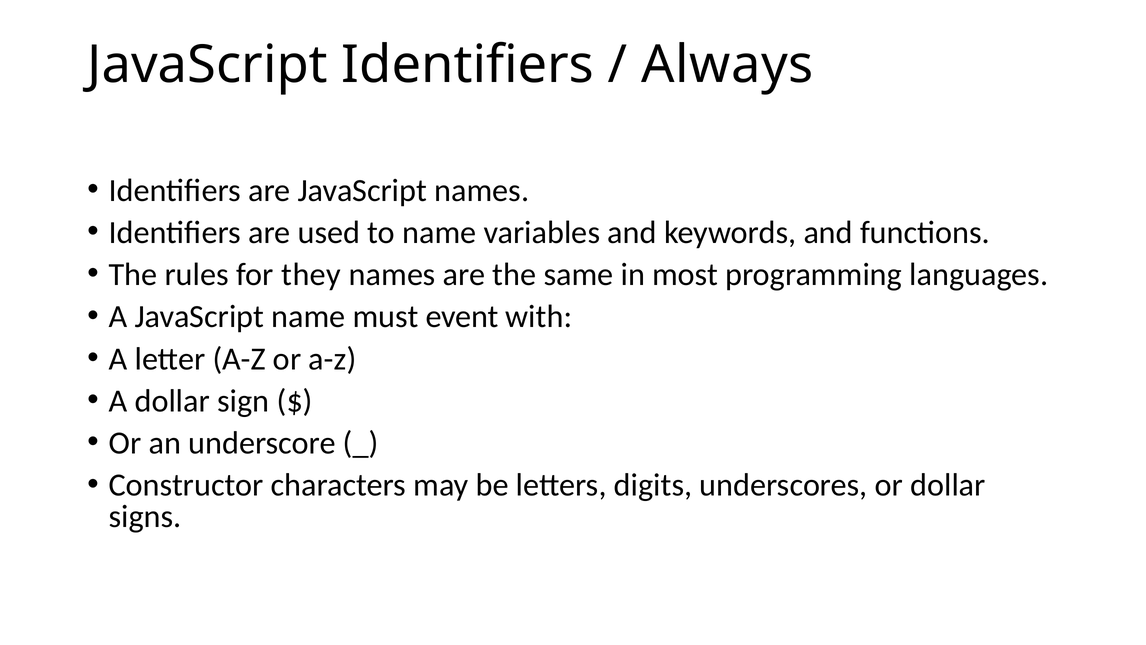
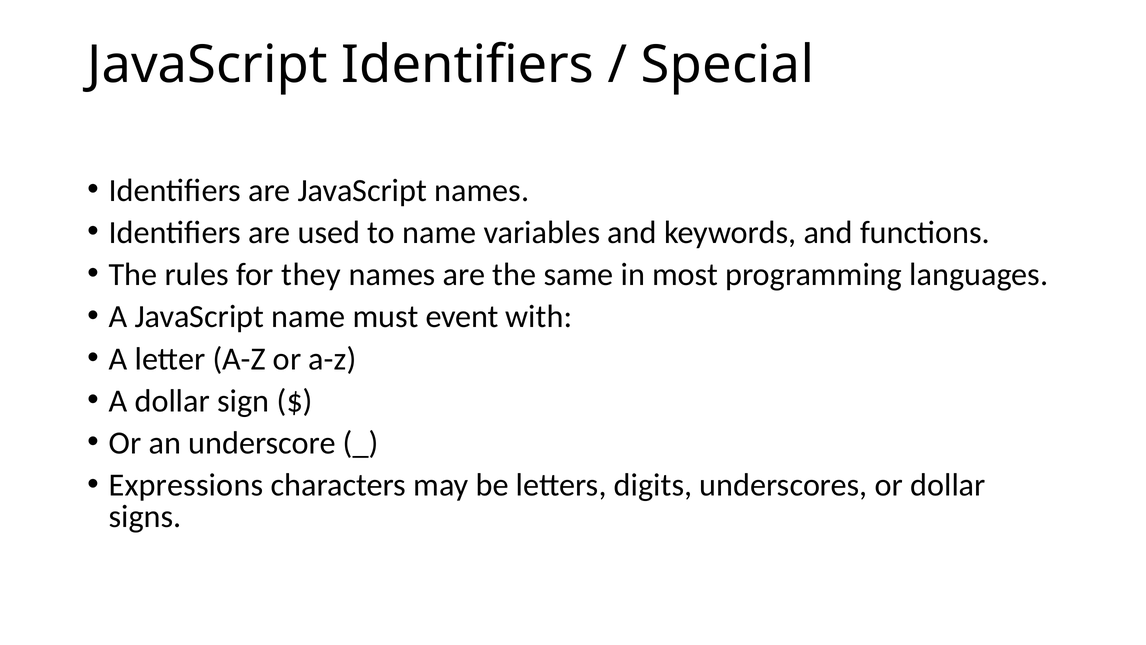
Always: Always -> Special
Constructor: Constructor -> Expressions
